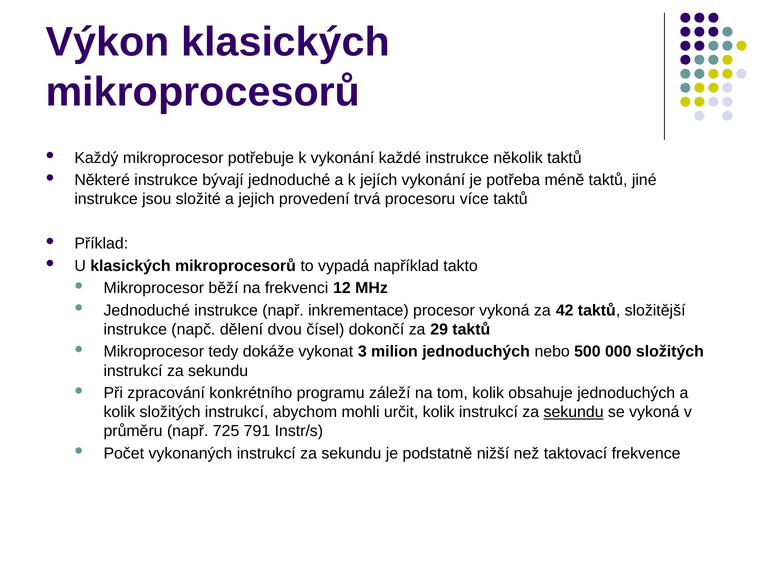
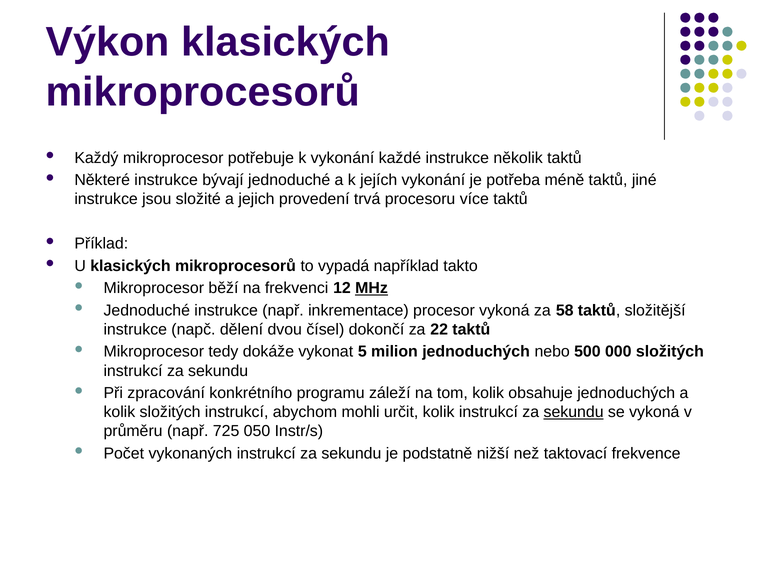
MHz underline: none -> present
42: 42 -> 58
29: 29 -> 22
3: 3 -> 5
791: 791 -> 050
